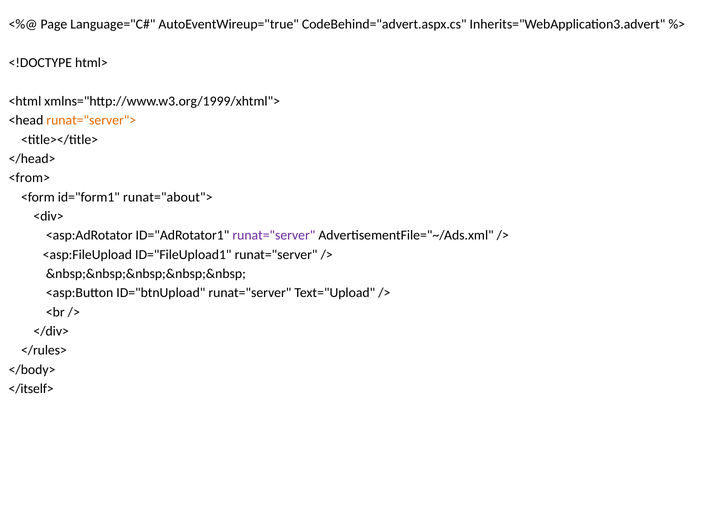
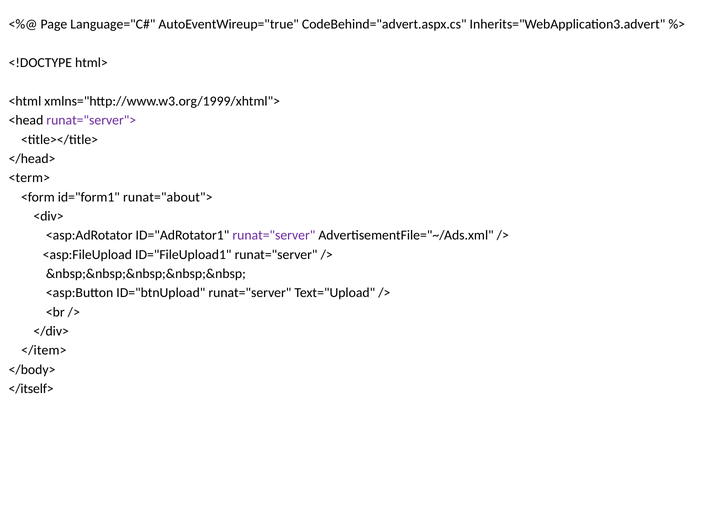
runat="server"> colour: orange -> purple
<from>: <from> -> <term>
</rules>: </rules> -> </item>
